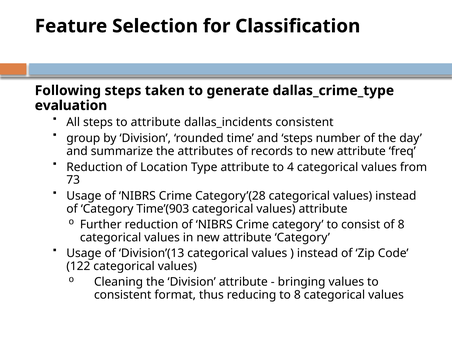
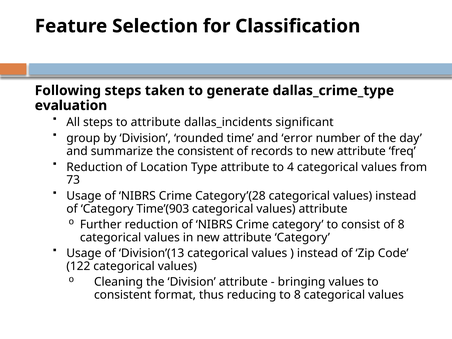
dallas_incidents consistent: consistent -> significant
and steps: steps -> error
the attributes: attributes -> consistent
